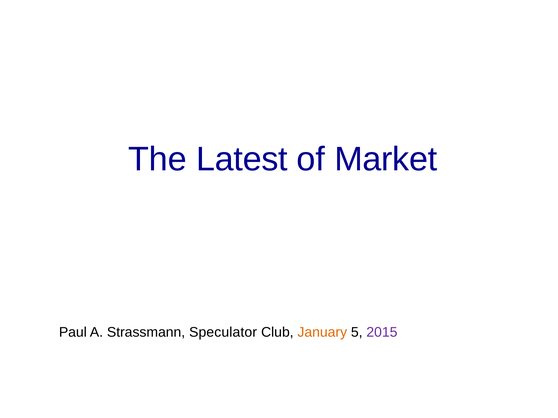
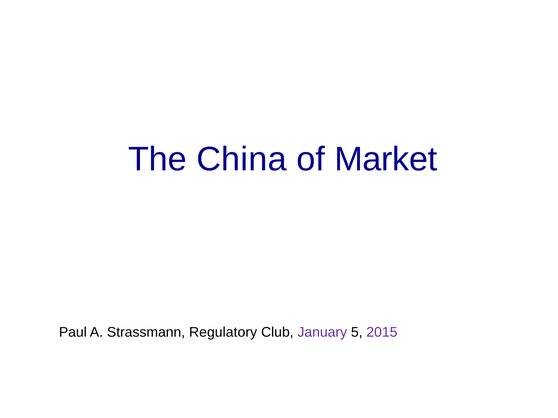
Latest: Latest -> China
Speculator: Speculator -> Regulatory
January colour: orange -> purple
